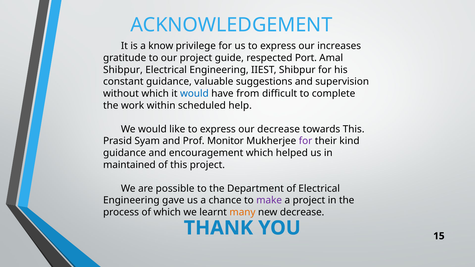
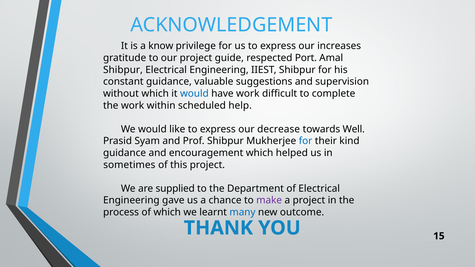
have from: from -> work
towards This: This -> Well
Prof Monitor: Monitor -> Shibpur
for at (306, 141) colour: purple -> blue
maintained: maintained -> sometimes
possible: possible -> supplied
many colour: orange -> blue
new decrease: decrease -> outcome
